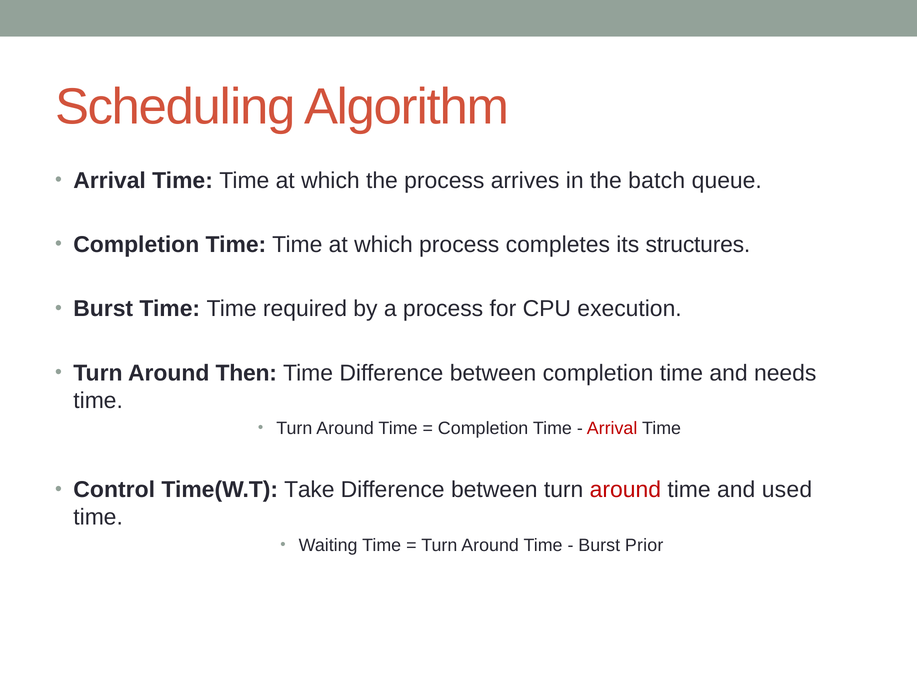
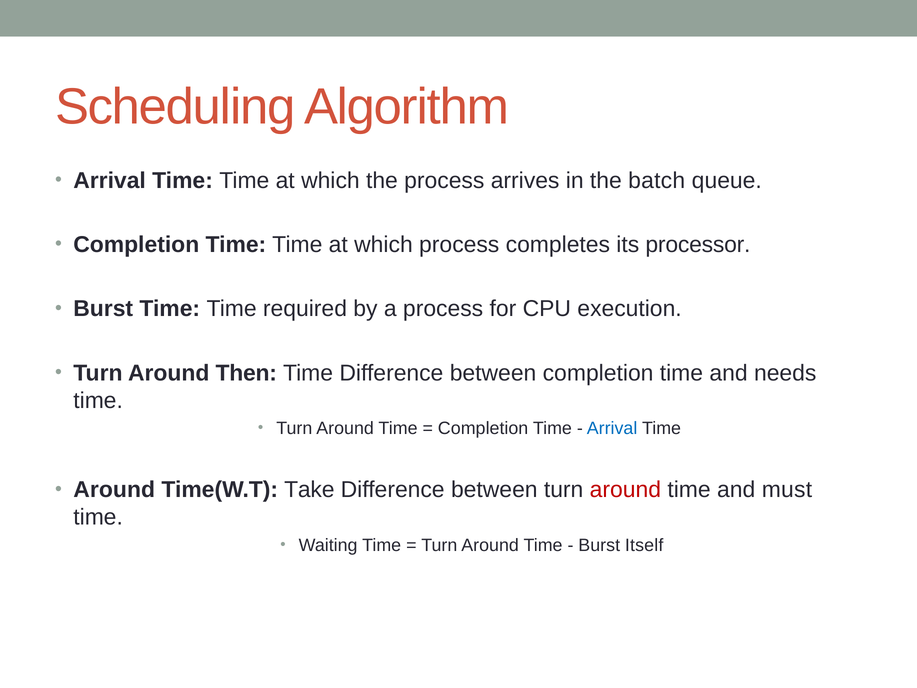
structures: structures -> processor
Arrival at (612, 428) colour: red -> blue
Control at (114, 490): Control -> Around
used: used -> must
Prior: Prior -> Itself
